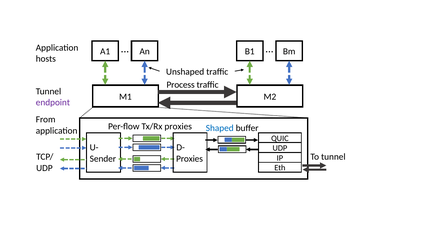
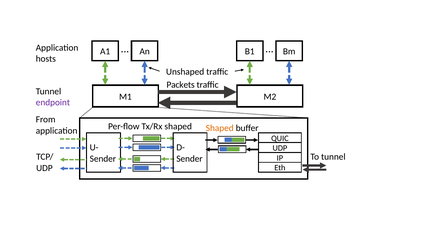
Process: Process -> Packets
Shaped at (220, 128) colour: blue -> orange
Tx/Rx proxies: proxies -> shaped
Proxies at (190, 159): Proxies -> Sender
